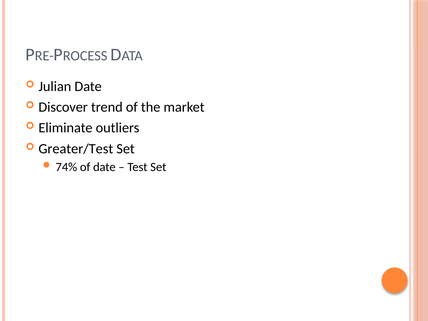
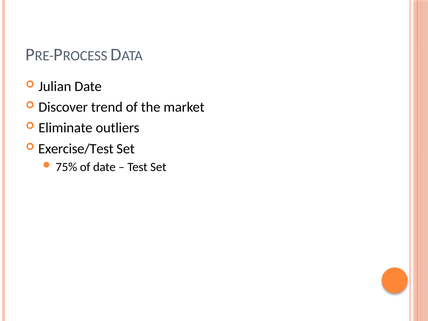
Greater/Test: Greater/Test -> Exercise/Test
74%: 74% -> 75%
